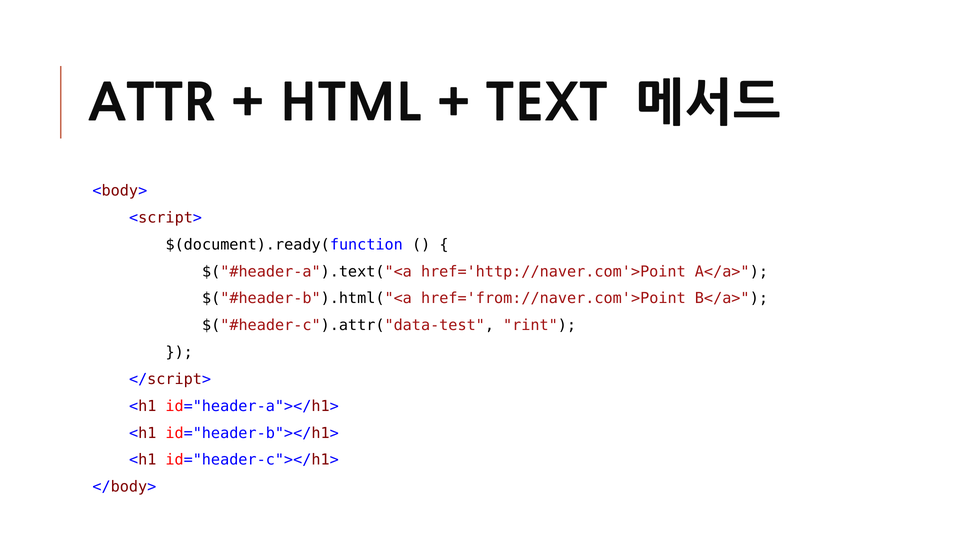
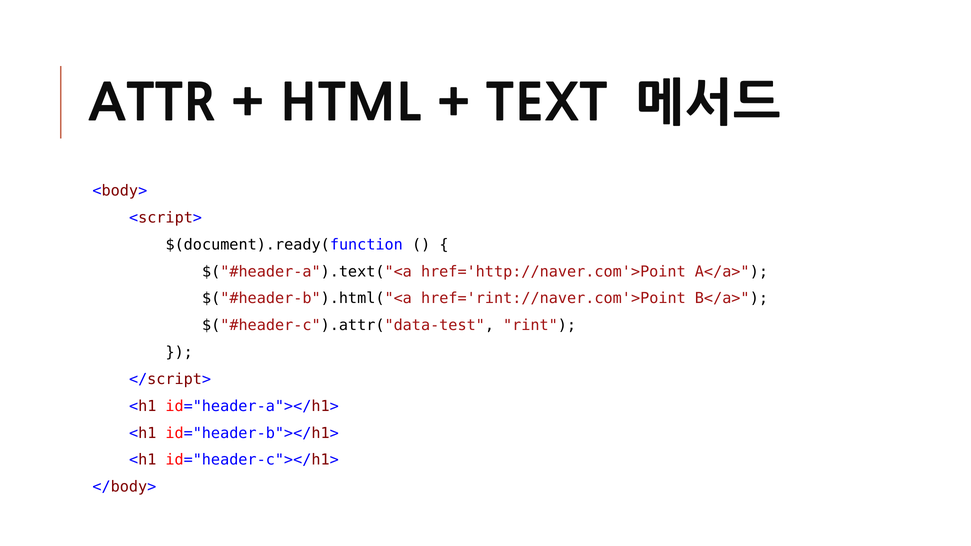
href='from://naver.com'>Point: href='from://naver.com'>Point -> href='rint://naver.com'>Point
